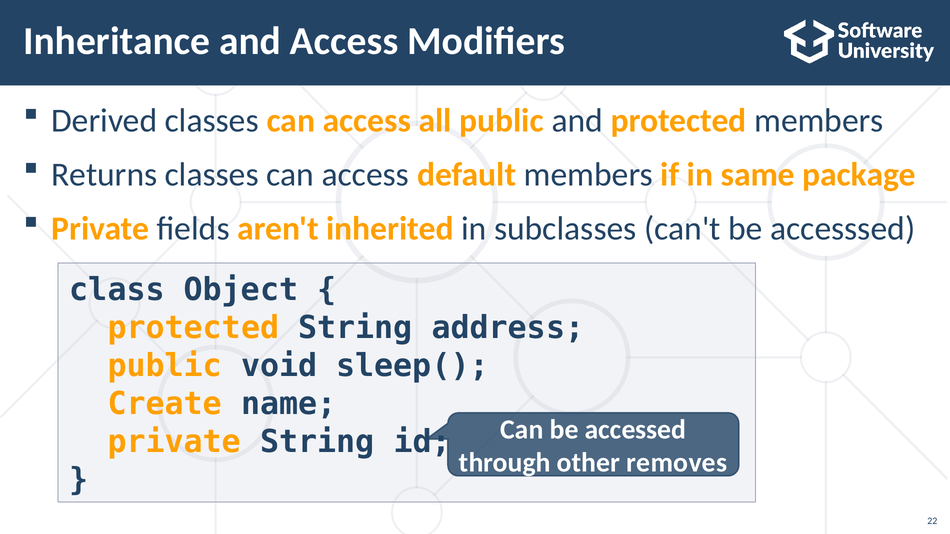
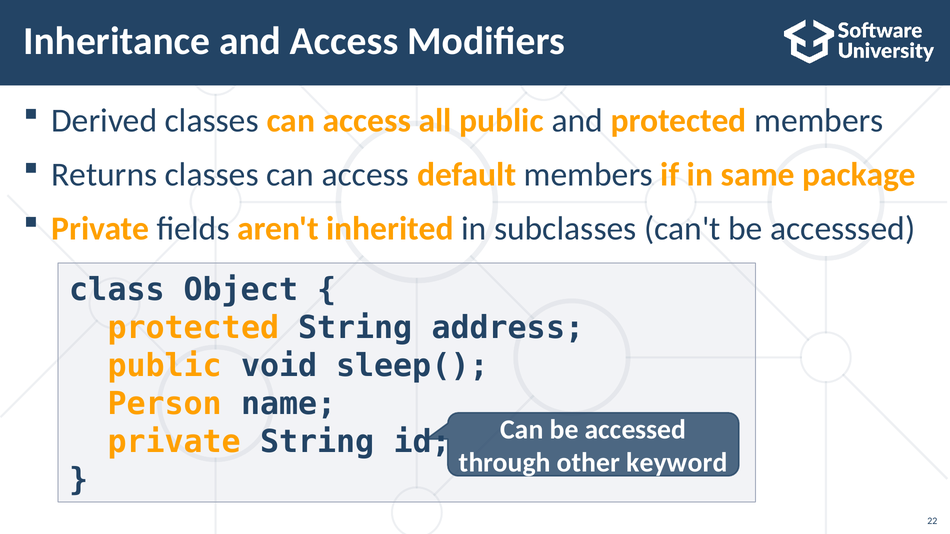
Create: Create -> Person
removes: removes -> keyword
